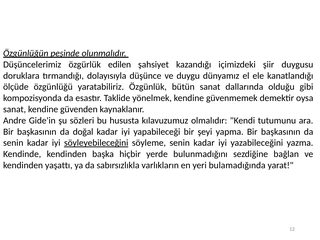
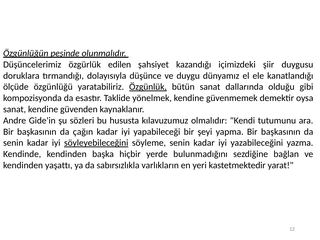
Özgünlük underline: none -> present
doğal: doğal -> çağın
bulamadığında: bulamadığında -> kastetmektedir
